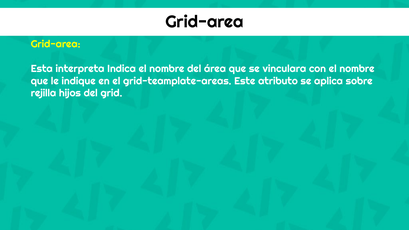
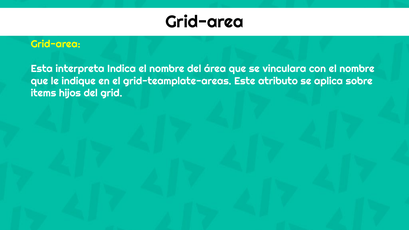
rejilla: rejilla -> items
